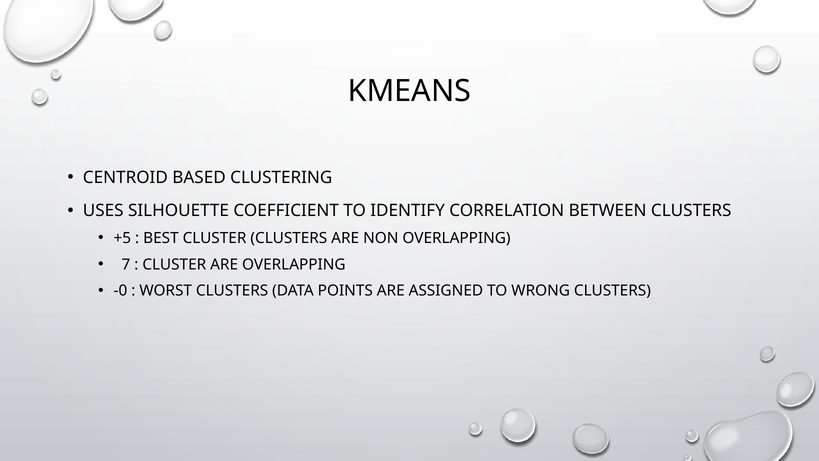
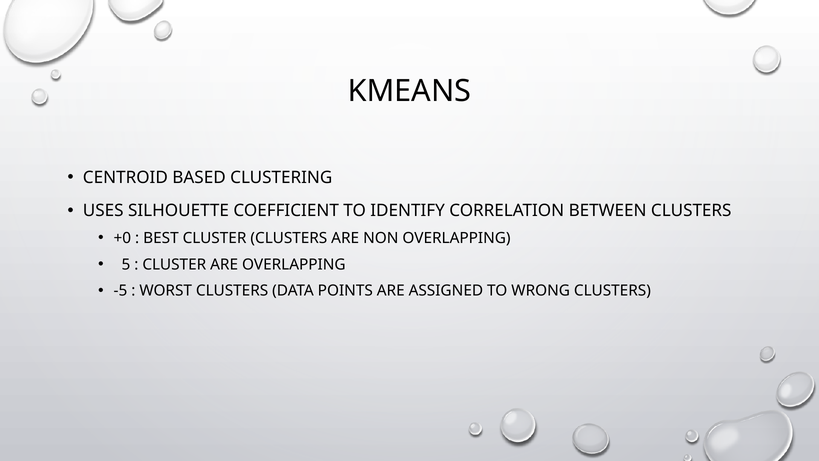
+5: +5 -> +0
7: 7 -> 5
-0: -0 -> -5
